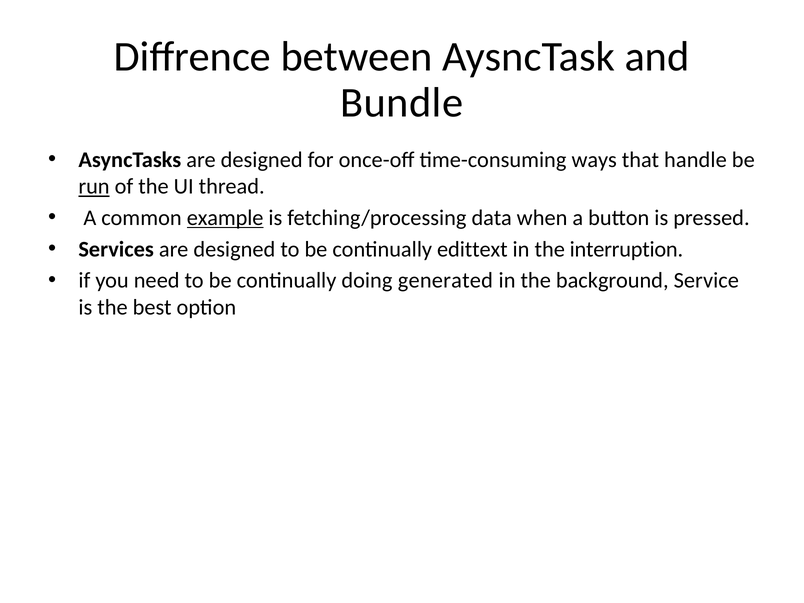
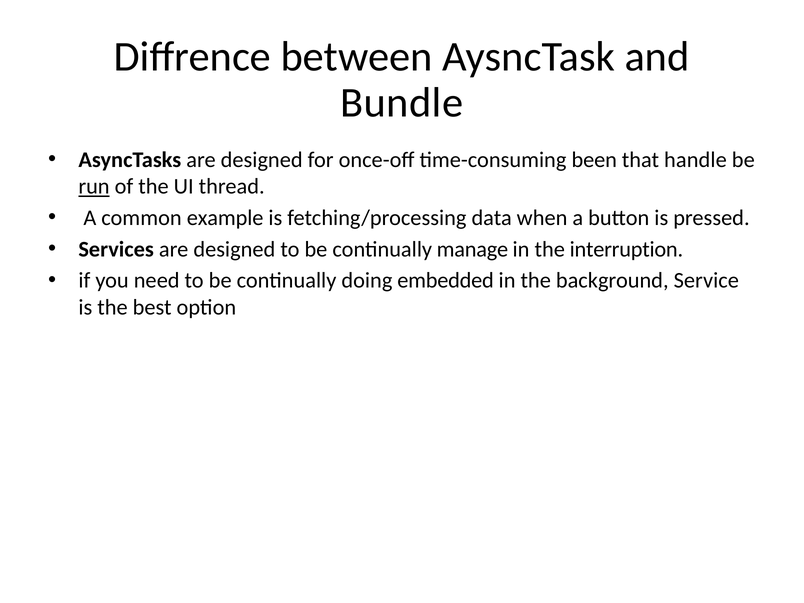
ways: ways -> been
example underline: present -> none
edittext: edittext -> manage
generated: generated -> embedded
